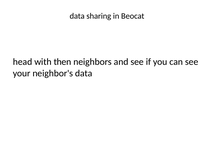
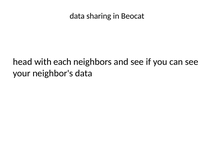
then: then -> each
